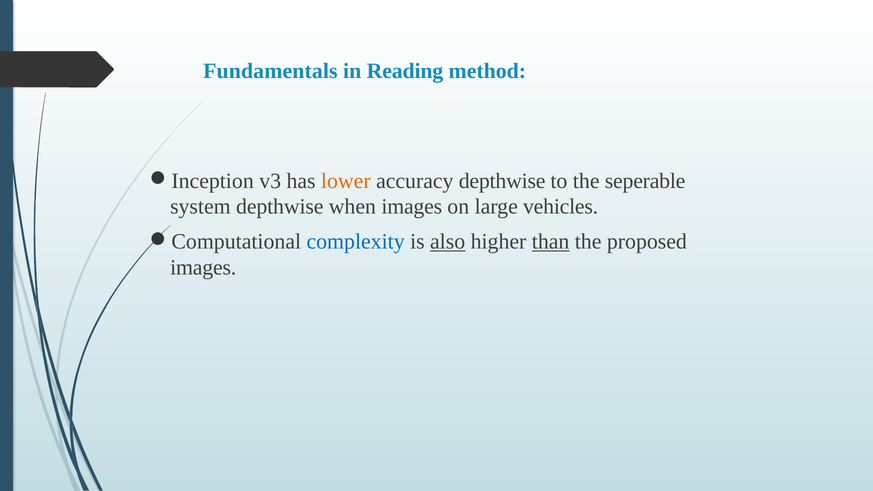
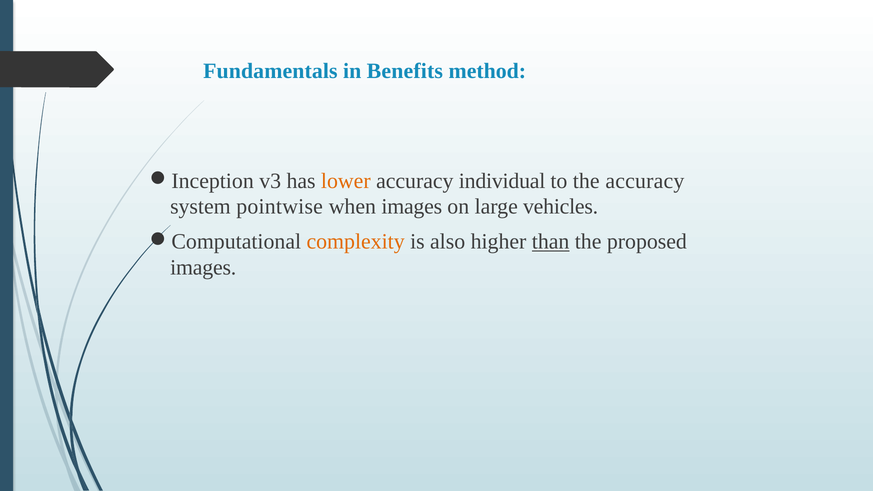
Reading: Reading -> Benefits
accuracy depthwise: depthwise -> individual
the seperable: seperable -> accuracy
system depthwise: depthwise -> pointwise
complexity colour: blue -> orange
also underline: present -> none
